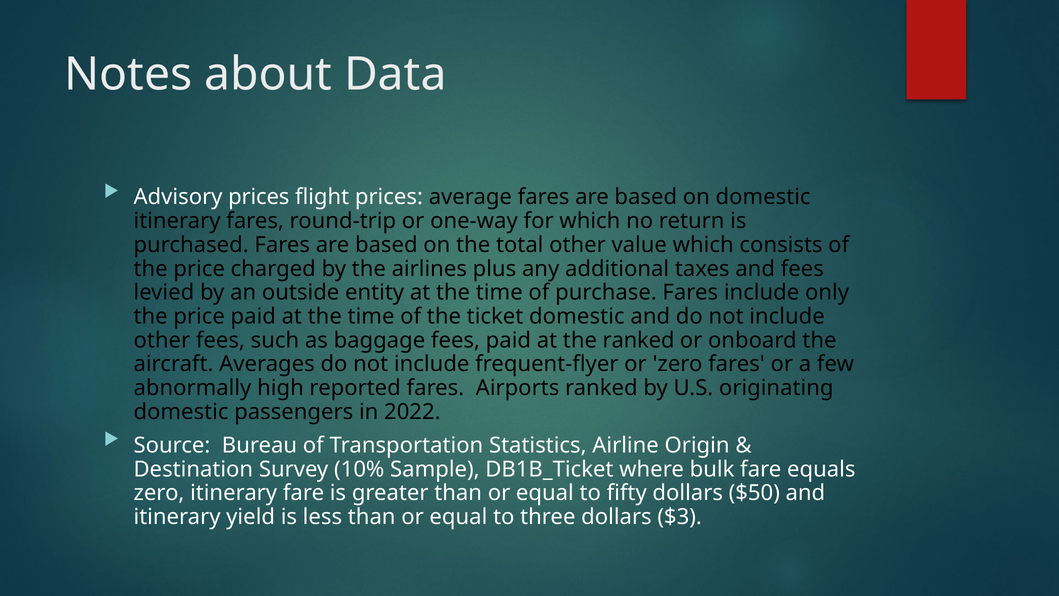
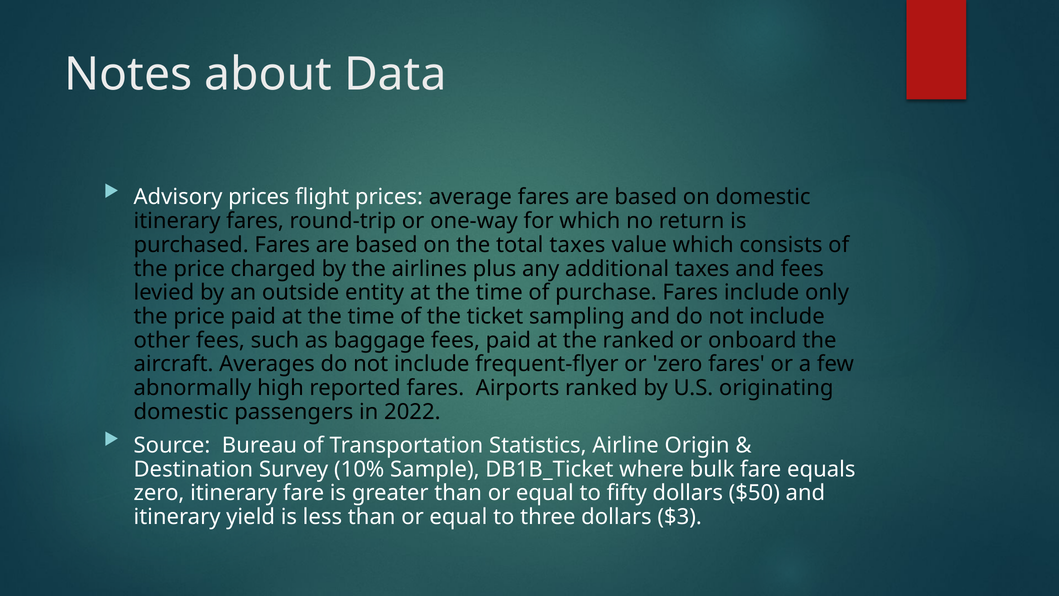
total other: other -> taxes
ticket domestic: domestic -> sampling
